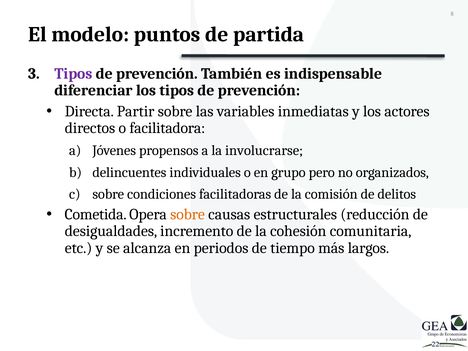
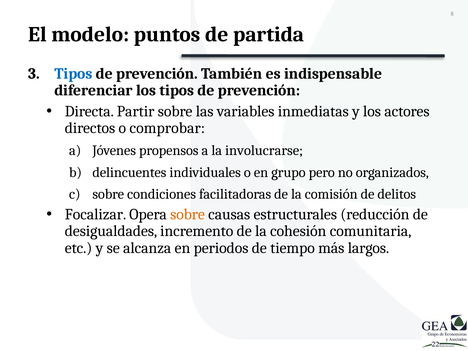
Tipos at (73, 74) colour: purple -> blue
facilitadora: facilitadora -> comprobar
Cometida: Cometida -> Focalizar
